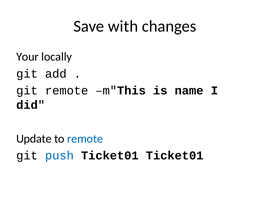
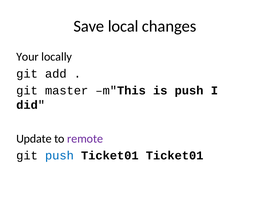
with: with -> local
git remote: remote -> master
is name: name -> push
remote at (85, 138) colour: blue -> purple
